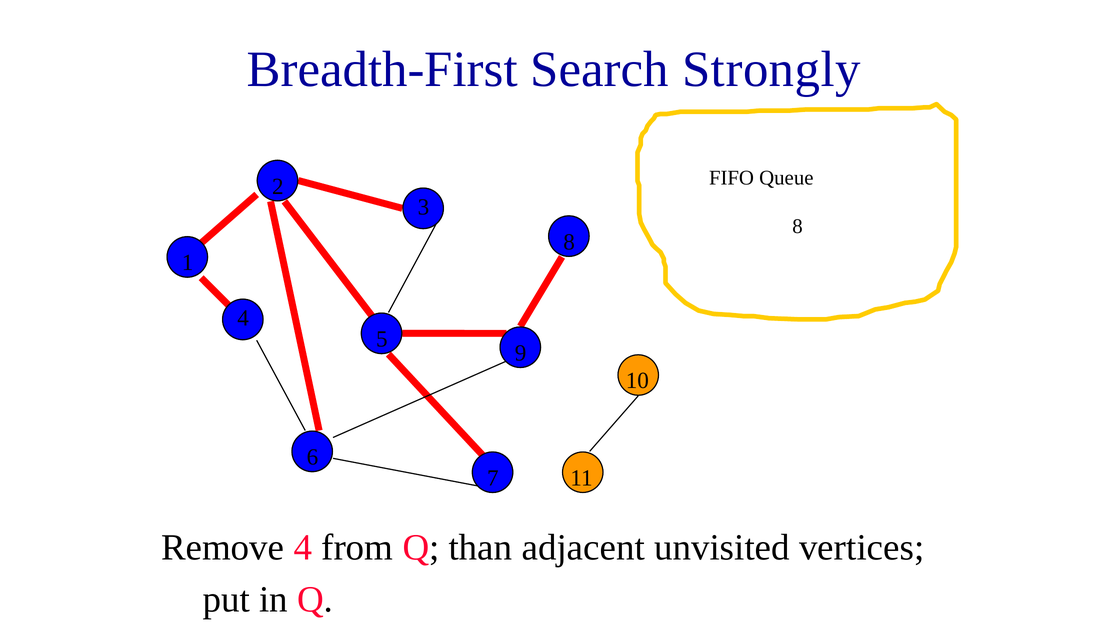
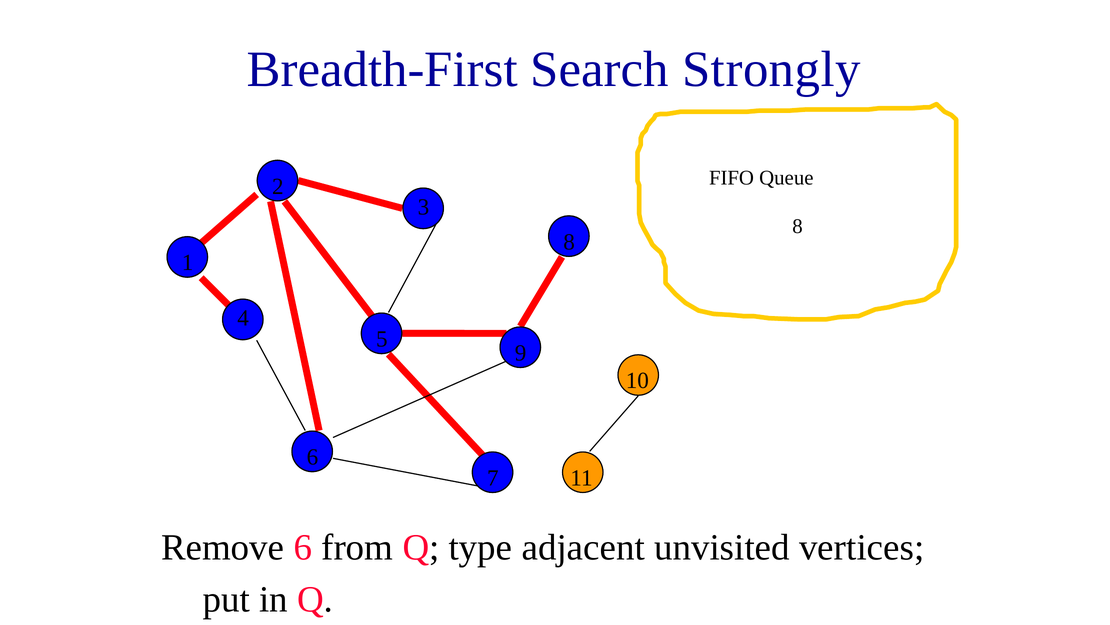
Remove 4: 4 -> 6
than: than -> type
